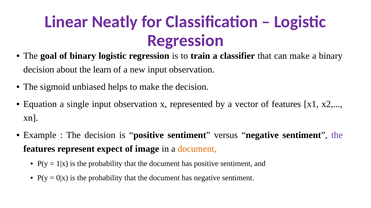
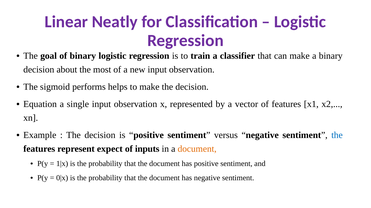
learn: learn -> most
unbiased: unbiased -> performs
the at (337, 135) colour: purple -> blue
image: image -> inputs
